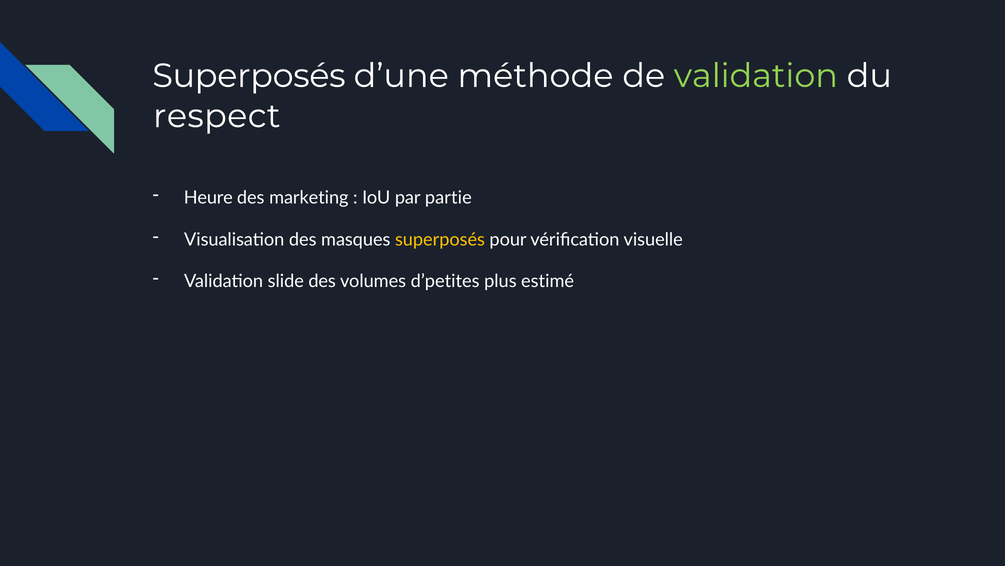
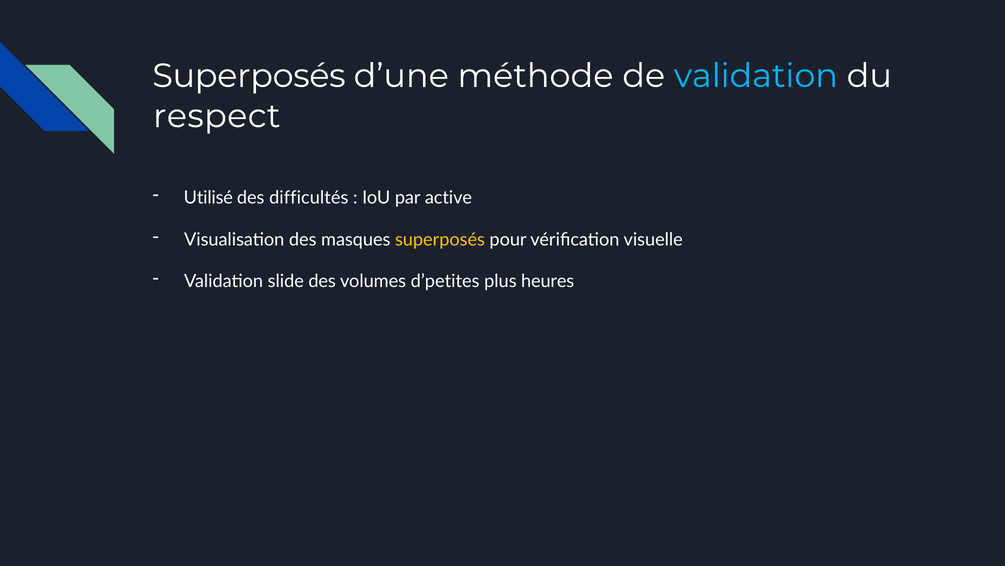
validation at (756, 76) colour: light green -> light blue
Heure: Heure -> Utilisé
marketing: marketing -> difficultés
partie: partie -> active
estimé: estimé -> heures
